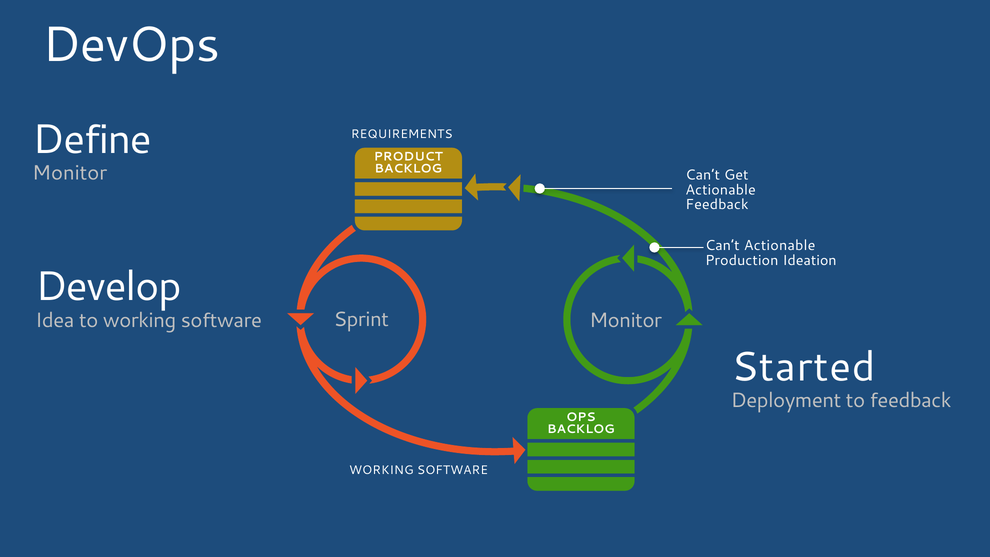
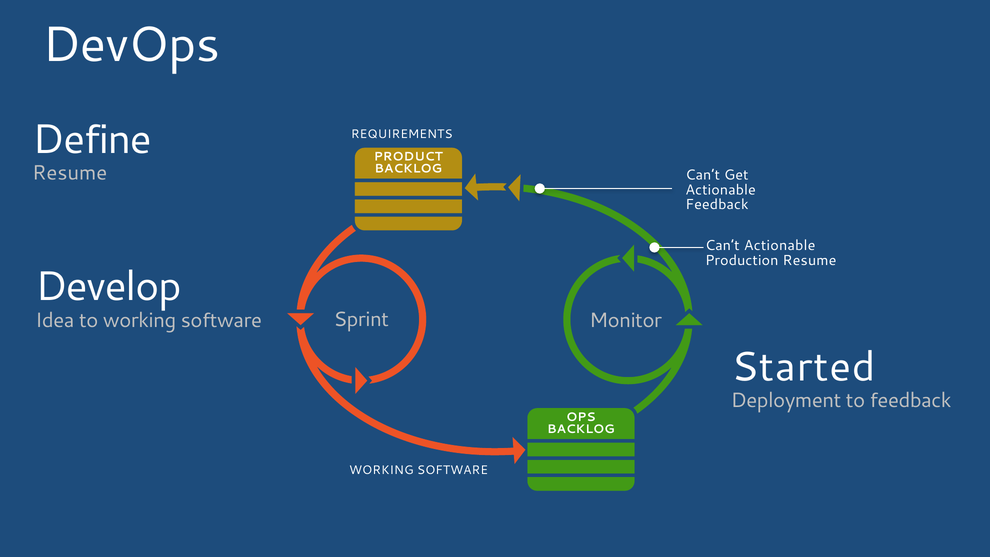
Monitor at (70, 173): Monitor -> Resume
Production Ideation: Ideation -> Resume
